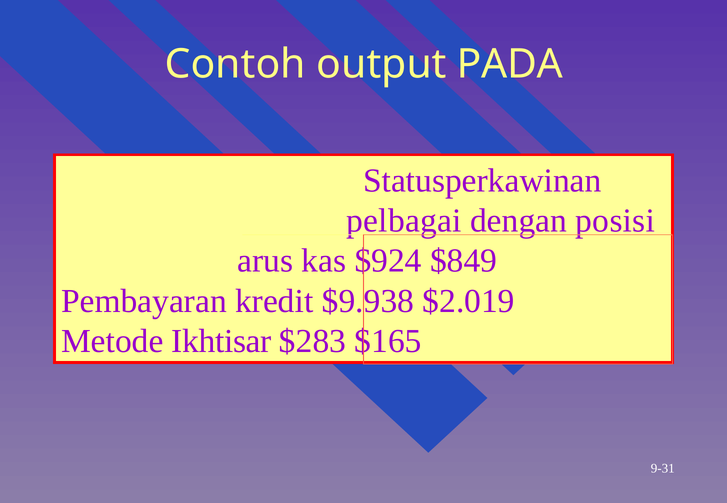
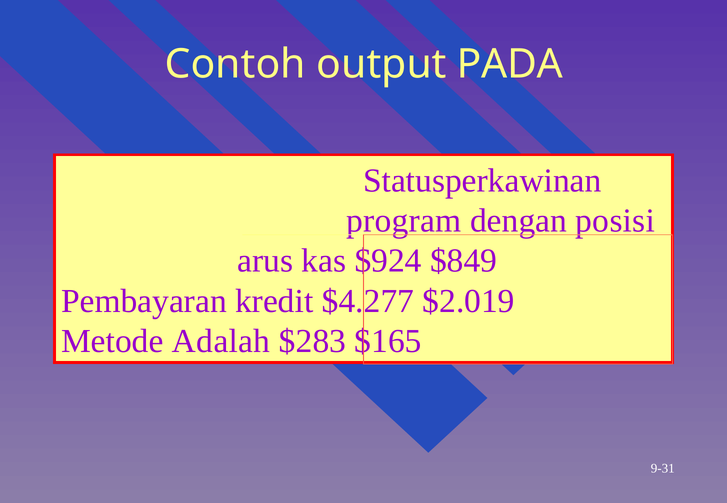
pelbagai: pelbagai -> program
$9.938: $9.938 -> $4.277
Ikhtisar: Ikhtisar -> Adalah
